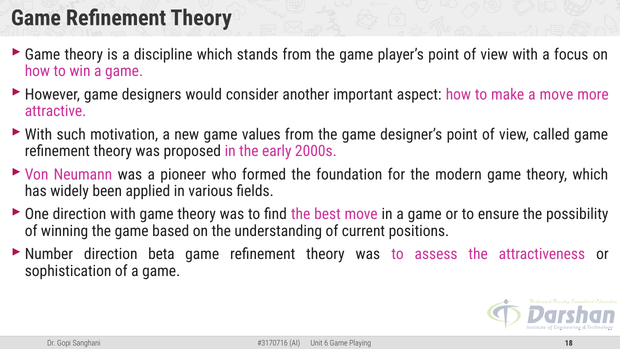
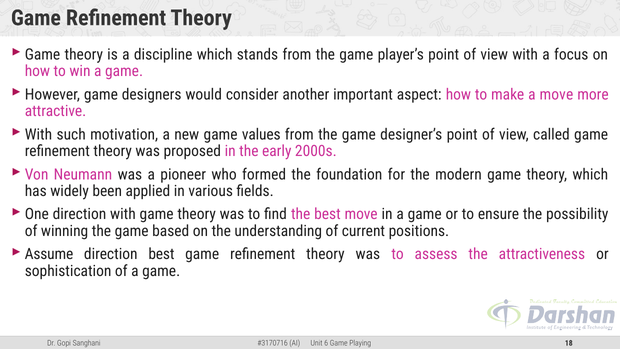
Number: Number -> Assume
direction beta: beta -> best
